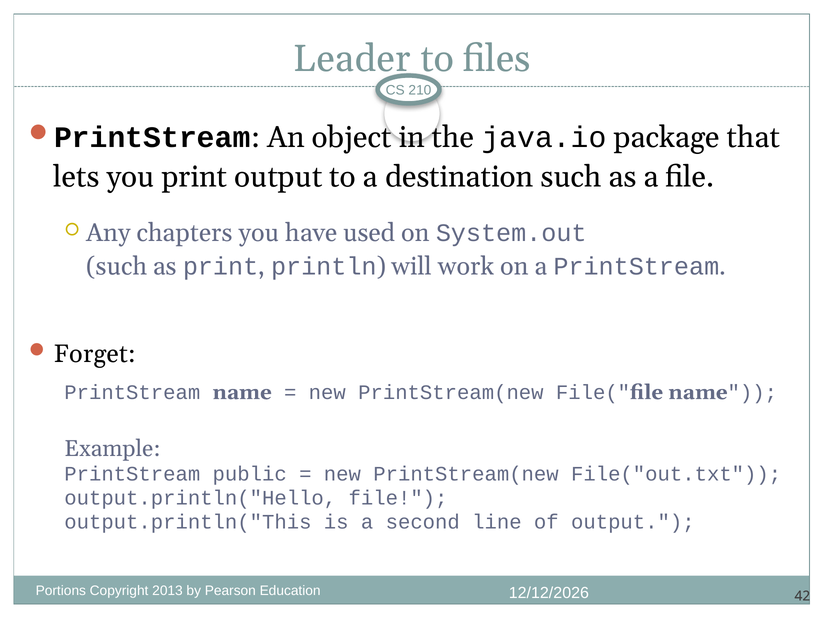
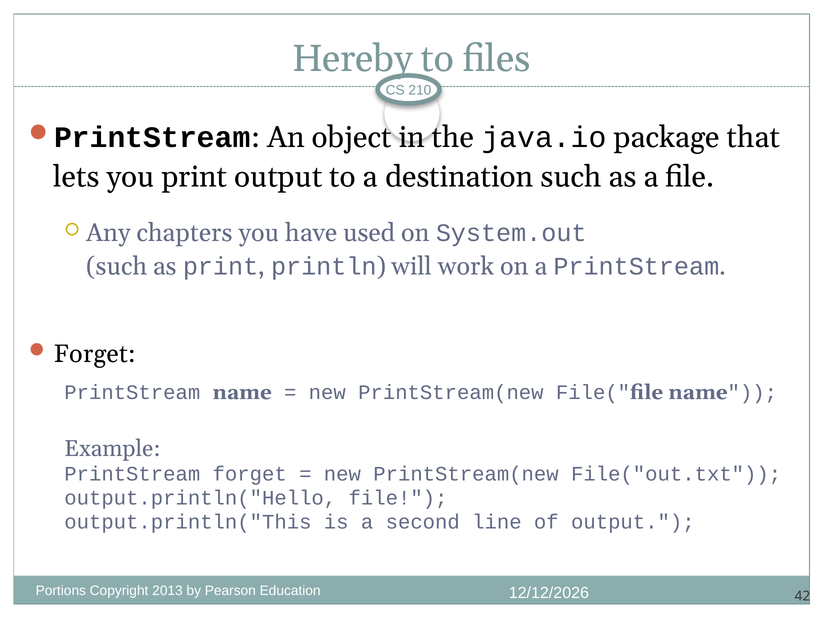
Leader: Leader -> Hereby
PrintStream public: public -> forget
